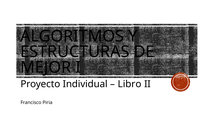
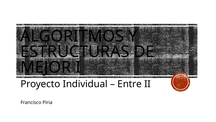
Libro: Libro -> Entre
